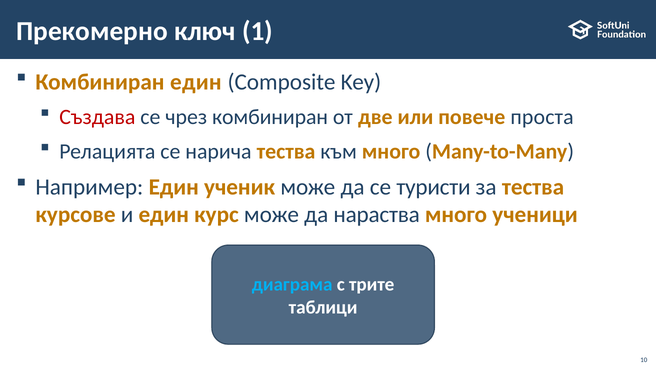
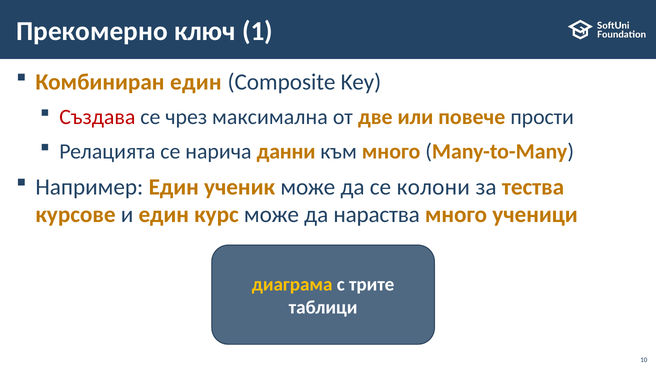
чрез комбиниран: комбиниран -> максимална
проста: проста -> прости
нарича тества: тества -> данни
туристи: туристи -> колони
диаграма colour: light blue -> yellow
